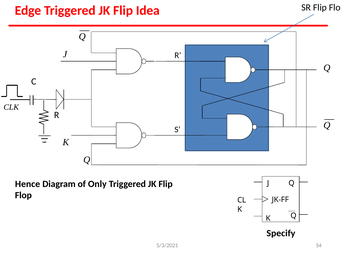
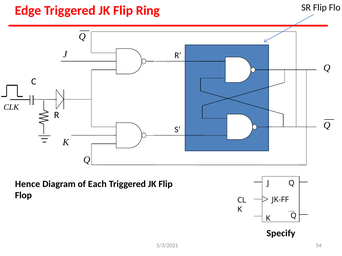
Idea: Idea -> Ring
Only: Only -> Each
